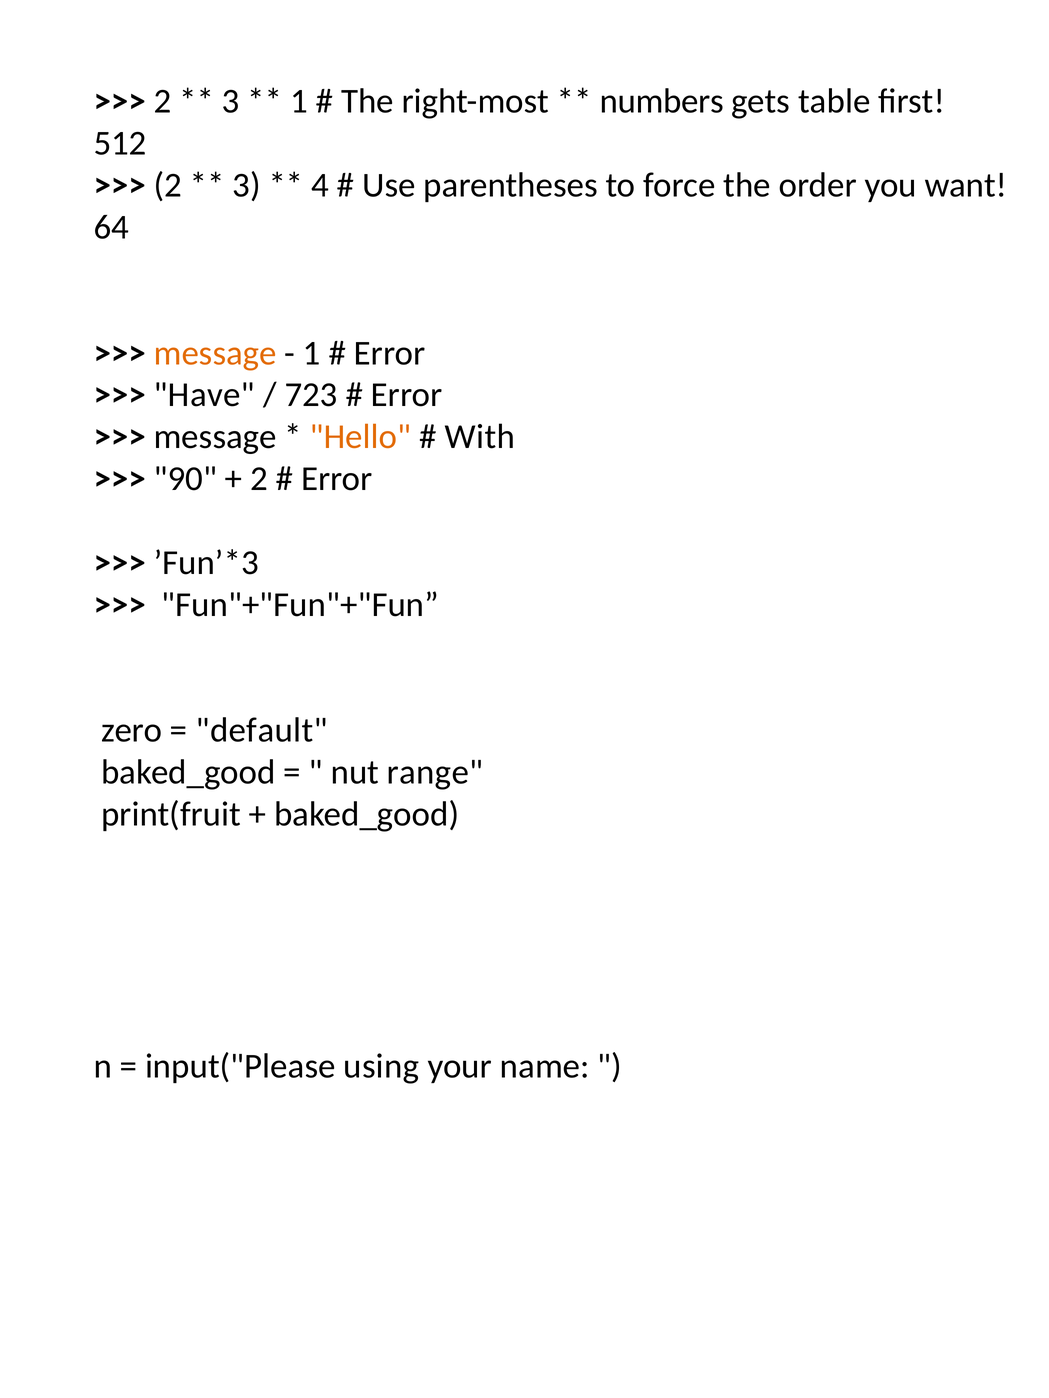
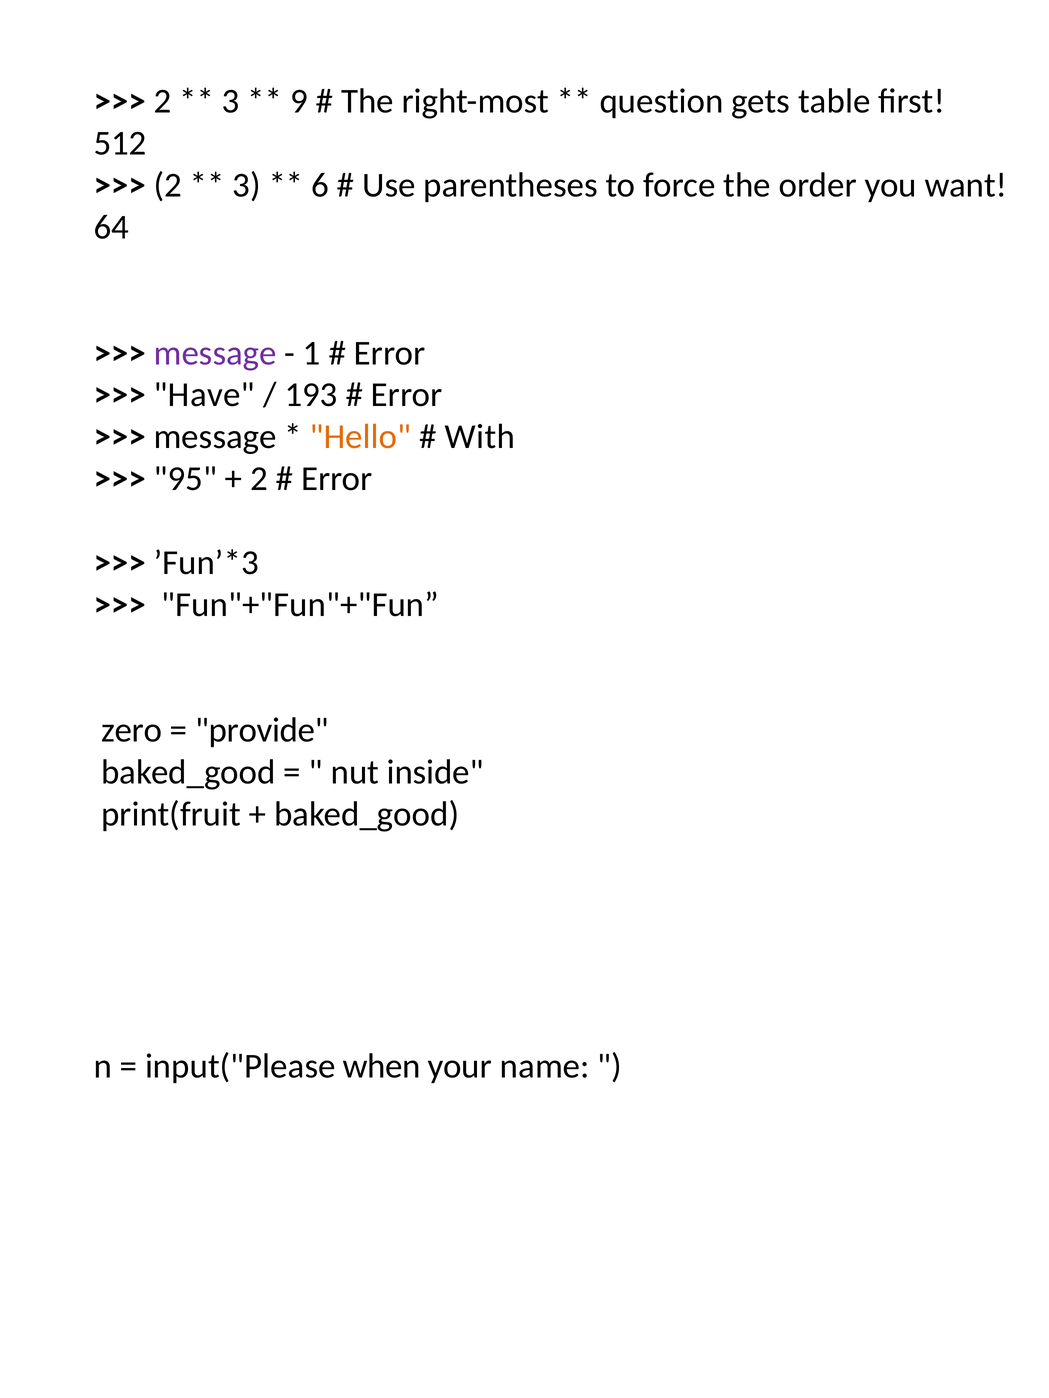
1 at (299, 101): 1 -> 9
numbers: numbers -> question
4: 4 -> 6
message at (215, 353) colour: orange -> purple
723: 723 -> 193
90: 90 -> 95
default: default -> provide
range: range -> inside
using: using -> when
